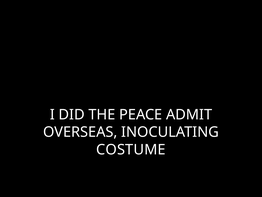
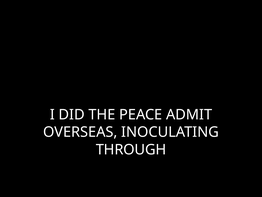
COSTUME: COSTUME -> THROUGH
